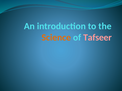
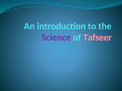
Science colour: orange -> purple
